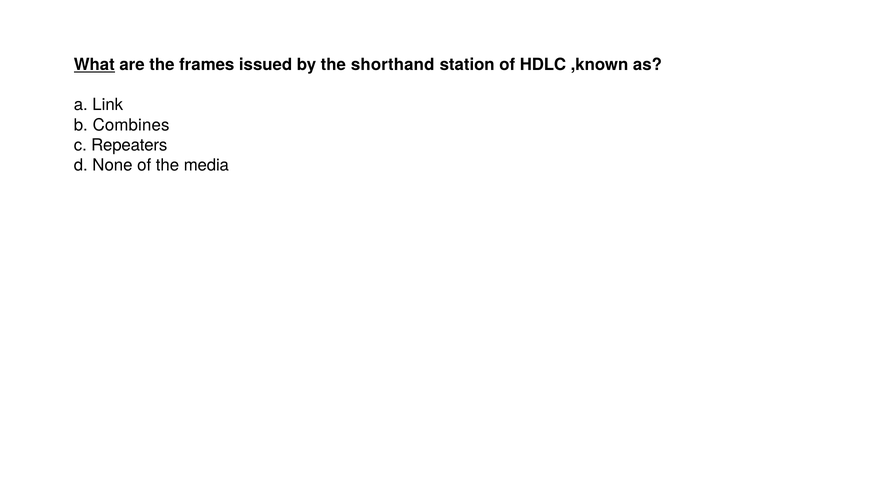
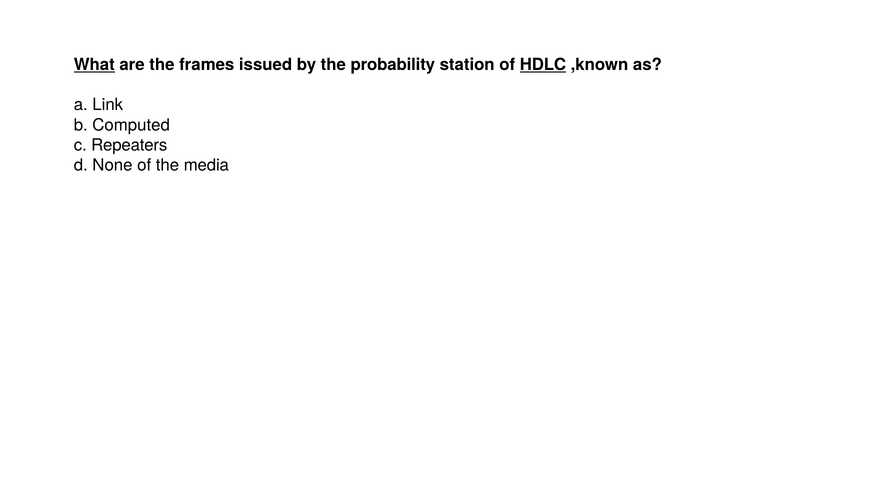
shorthand: shorthand -> probability
HDLC underline: none -> present
Combines: Combines -> Computed
